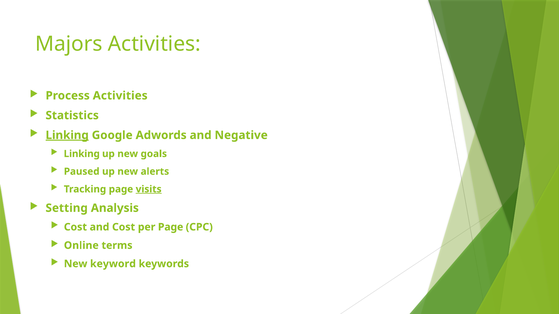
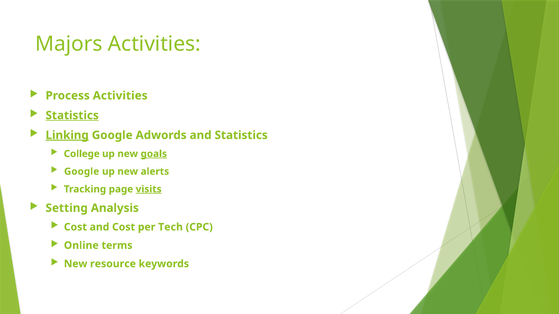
Statistics at (72, 116) underline: none -> present
and Negative: Negative -> Statistics
Linking at (82, 154): Linking -> College
goals underline: none -> present
Paused at (82, 172): Paused -> Google
per Page: Page -> Tech
keyword: keyword -> resource
